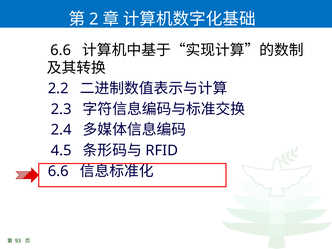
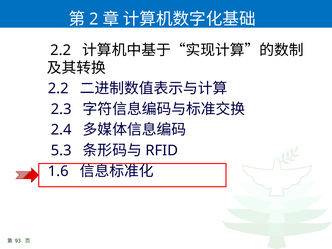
6.6 at (61, 50): 6.6 -> 2.2
4.5: 4.5 -> 5.3
6.6 at (58, 171): 6.6 -> 1.6
